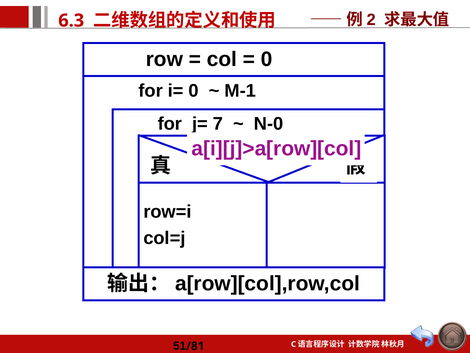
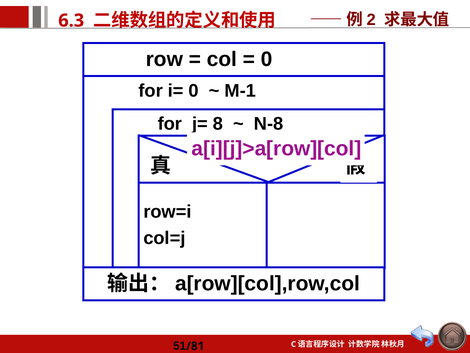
7: 7 -> 8
N-0: N-0 -> N-8
